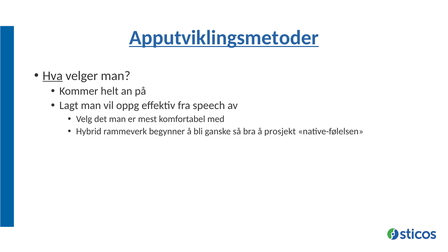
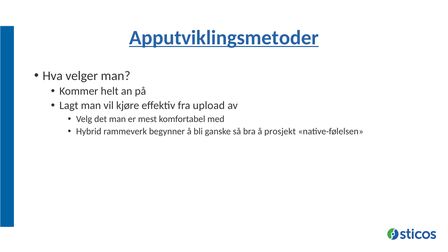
Hva underline: present -> none
oppg: oppg -> kjøre
speech: speech -> upload
